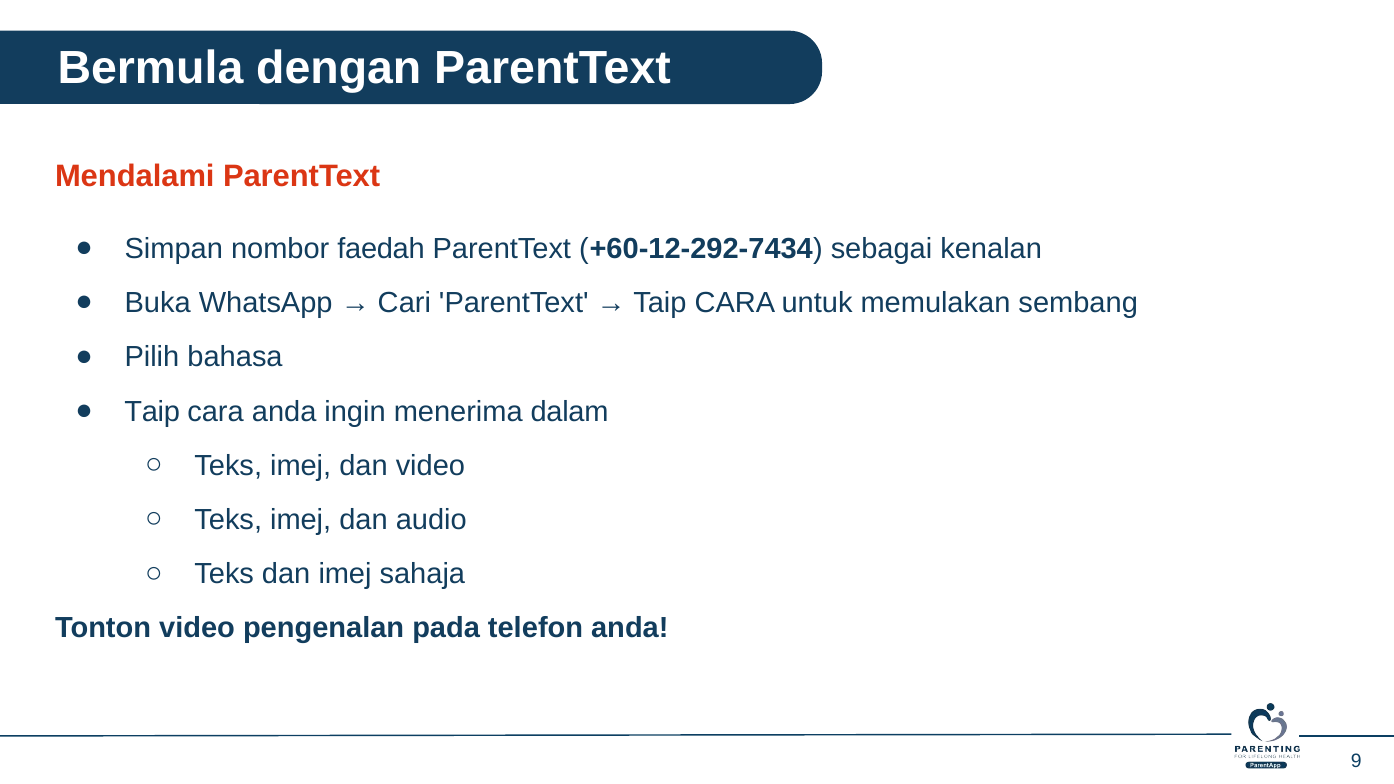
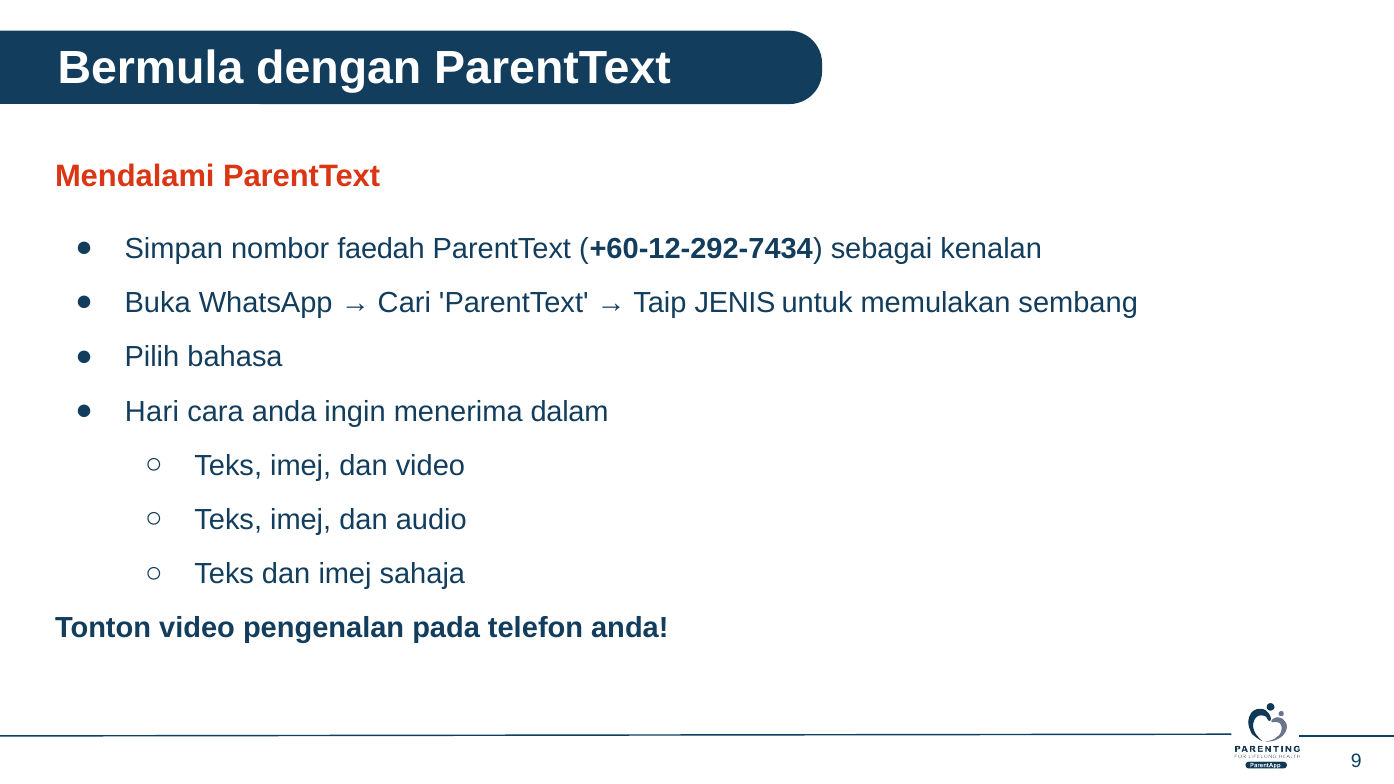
CARA at (735, 303): CARA -> JENIS
Taip at (152, 412): Taip -> Hari
